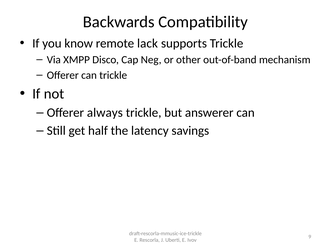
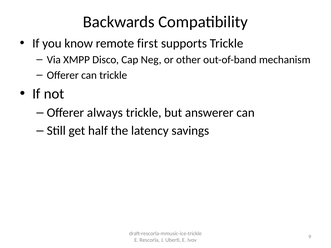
lack: lack -> first
